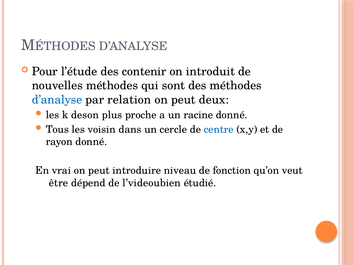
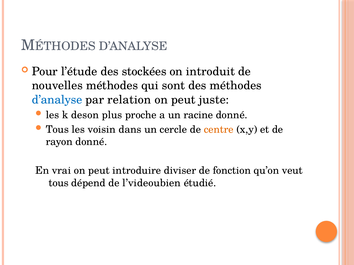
contenir: contenir -> stockées
deux: deux -> juste
centre colour: blue -> orange
niveau: niveau -> diviser
être at (59, 183): être -> tous
